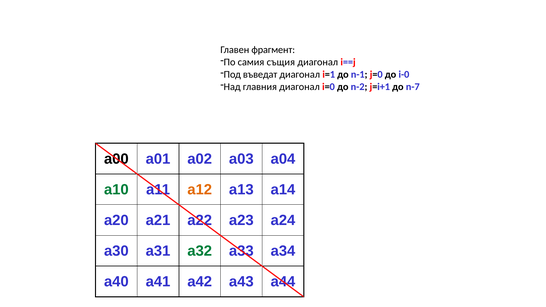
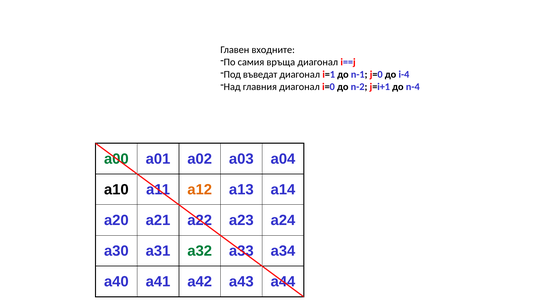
фрагмент: фрагмент -> входните
същия: същия -> връща
i-0: i-0 -> i-4
n-7: n-7 -> n-4
а00 colour: black -> green
а10 colour: green -> black
